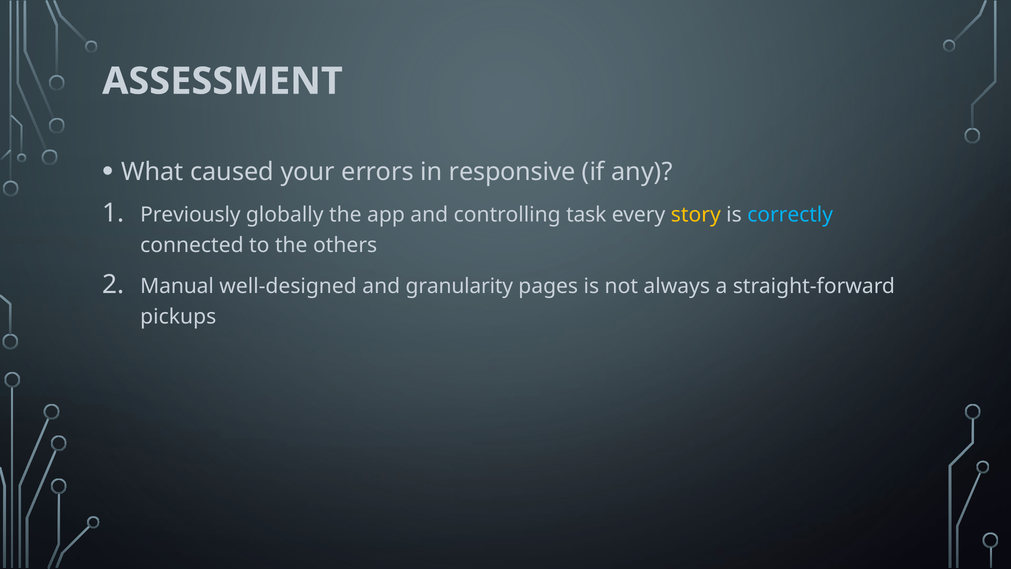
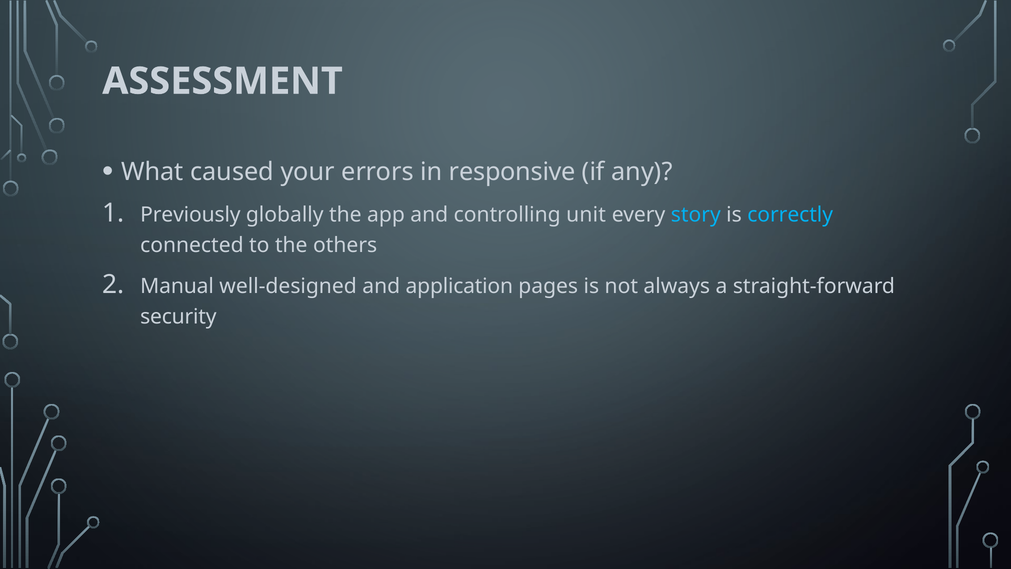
task: task -> unit
story colour: yellow -> light blue
granularity: granularity -> application
pickups: pickups -> security
